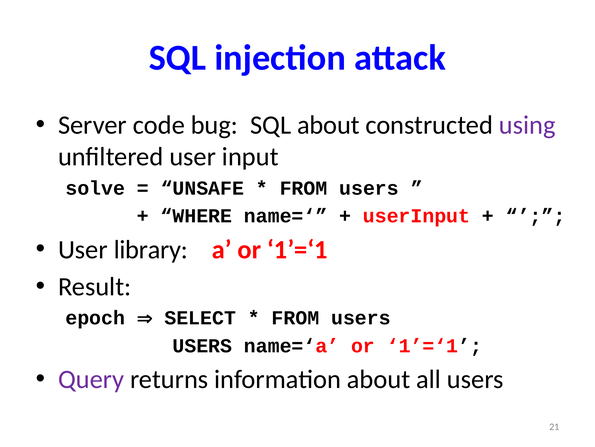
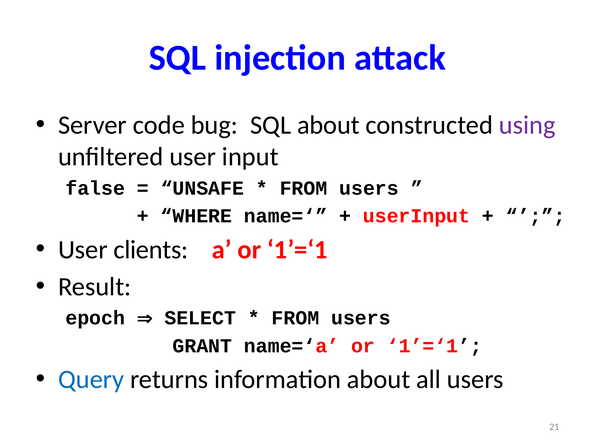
solve: solve -> false
library: library -> clients
USERS at (202, 345): USERS -> GRANT
Query colour: purple -> blue
